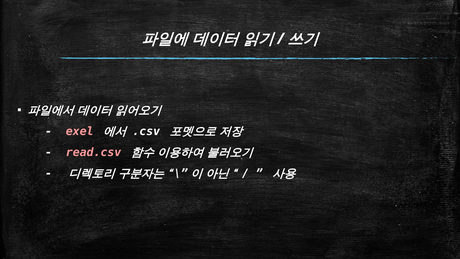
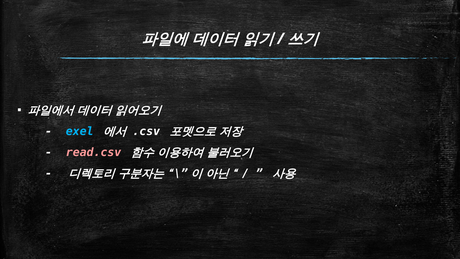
exel colour: pink -> light blue
